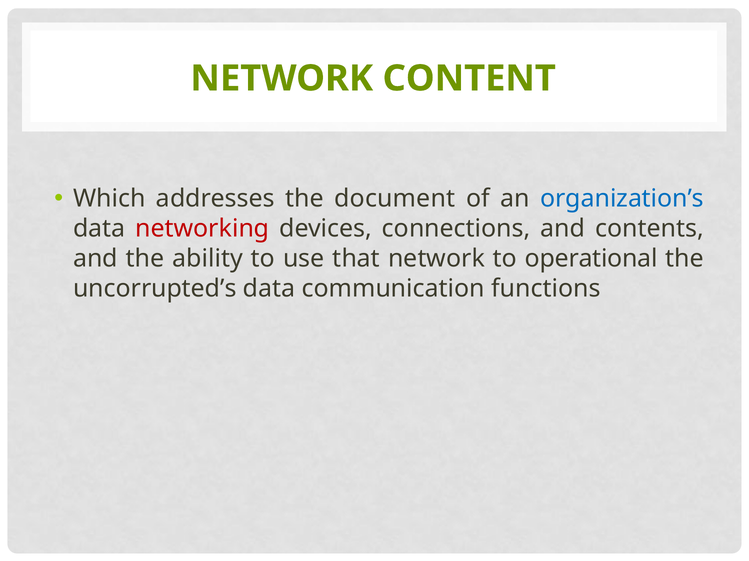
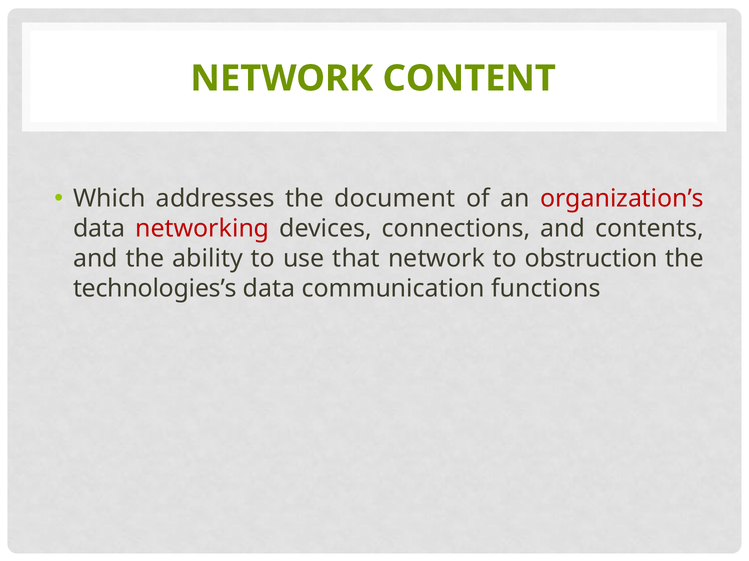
organization’s colour: blue -> red
operational: operational -> obstruction
uncorrupted’s: uncorrupted’s -> technologies’s
